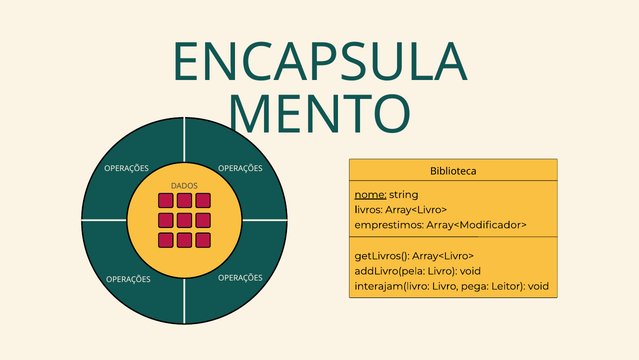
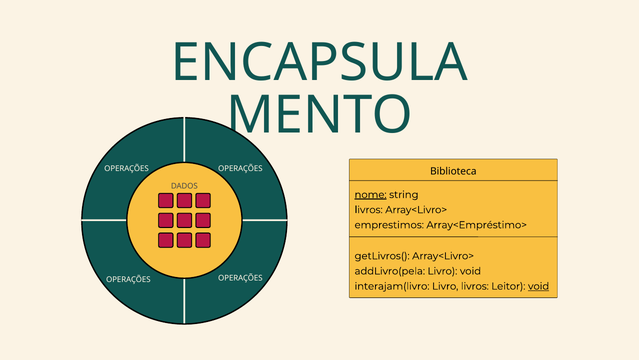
Array<Modificador>: Array<Modificador> -> Array<Empréstimo>
Livro pega: pega -> livros
void at (539, 286) underline: none -> present
